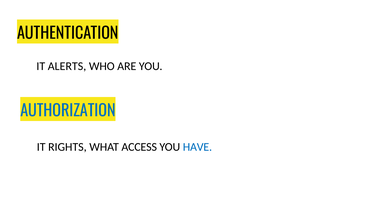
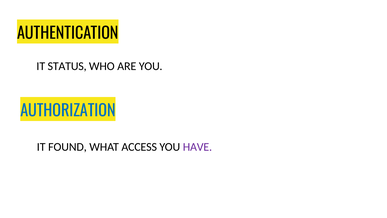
ALERTS: ALERTS -> STATUS
RIGHTS: RIGHTS -> FOUND
HAVE colour: blue -> purple
